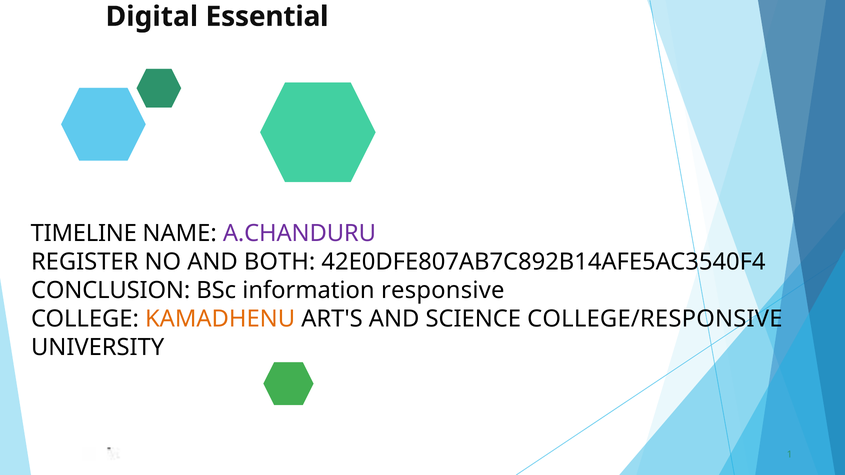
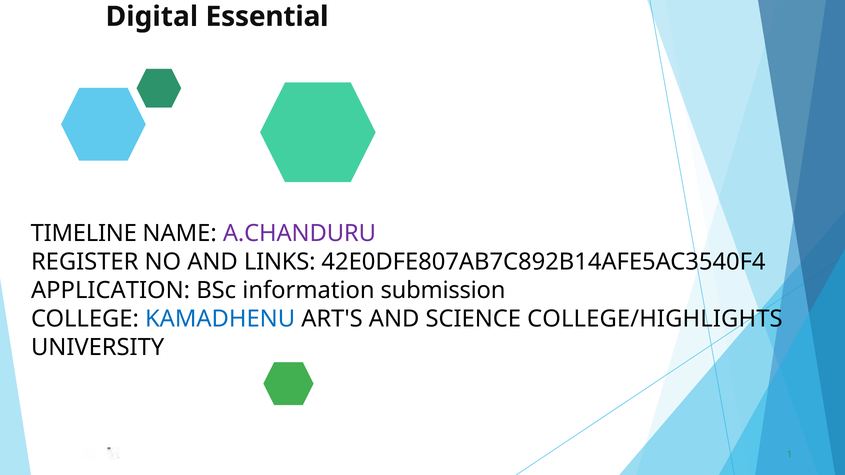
BOTH: BOTH -> LINKS
CONCLUSION: CONCLUSION -> APPLICATION
responsive: responsive -> submission
KAMADHENU colour: orange -> blue
COLLEGE/RESPONSIVE: COLLEGE/RESPONSIVE -> COLLEGE/HIGHLIGHTS
